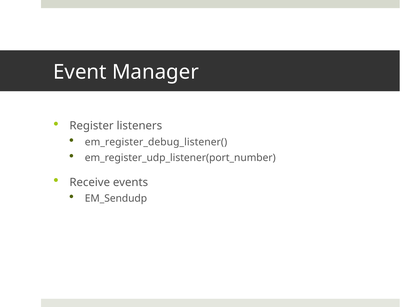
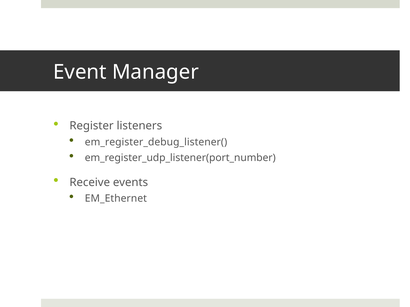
EM_Sendudp: EM_Sendudp -> EM_Ethernet
